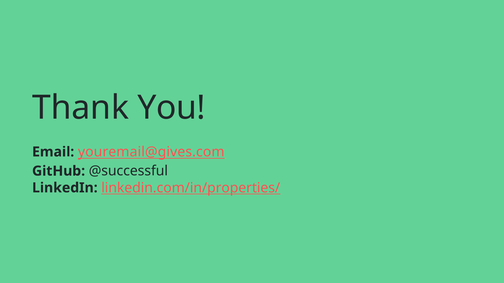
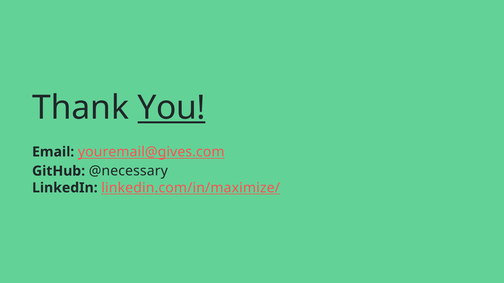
You underline: none -> present
@successful: @successful -> @necessary
linkedin.com/in/properties/: linkedin.com/in/properties/ -> linkedin.com/in/maximize/
